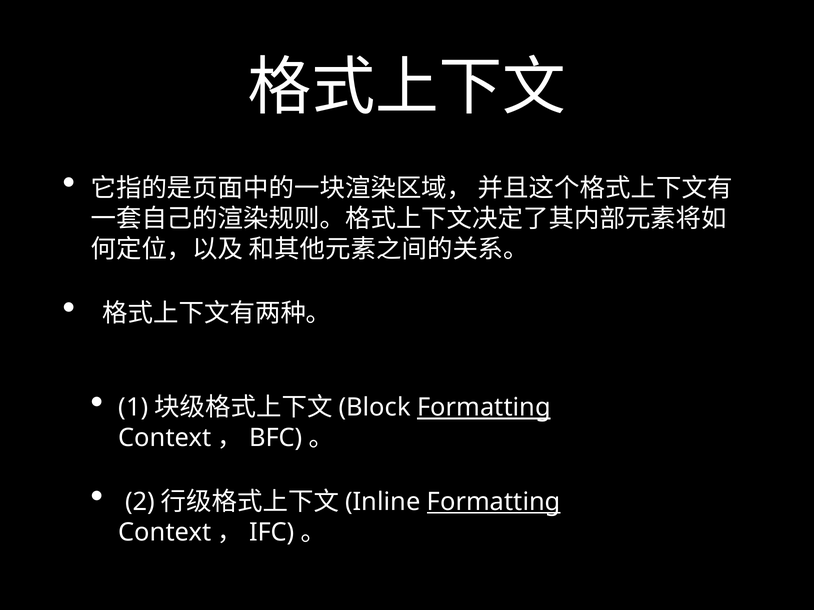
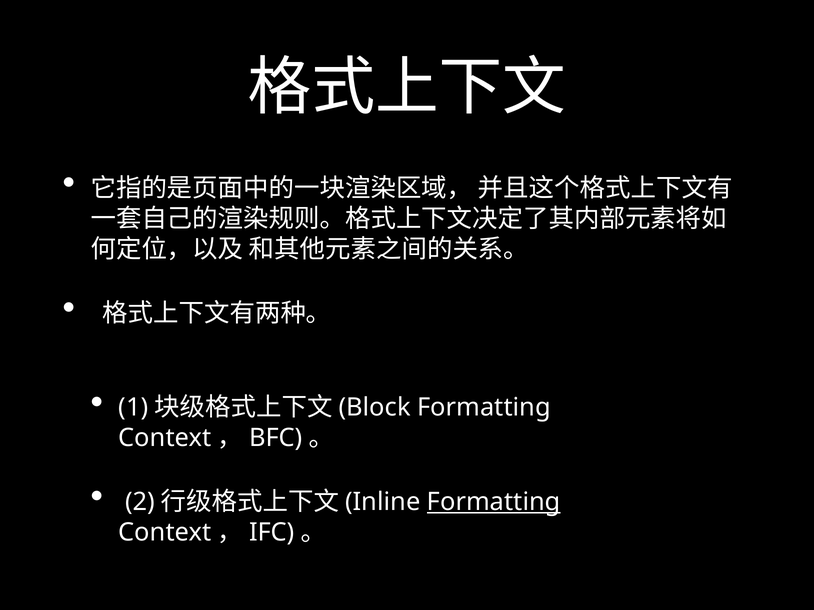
Formatting at (484, 408) underline: present -> none
